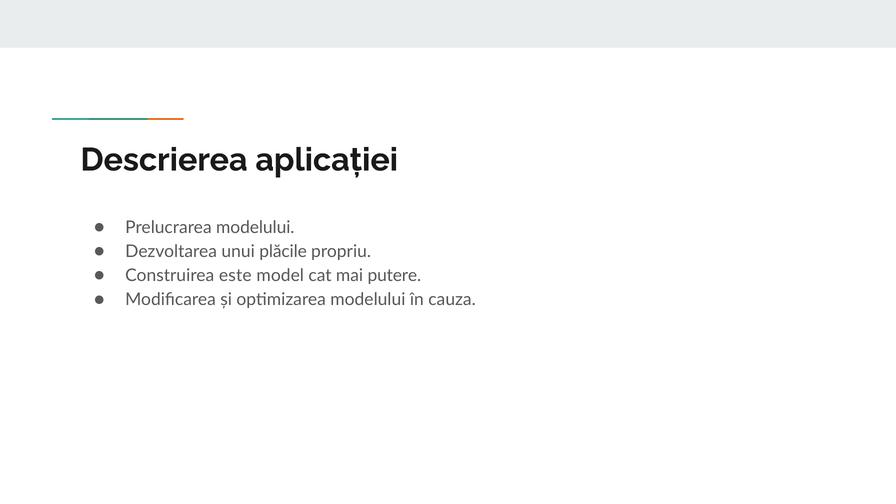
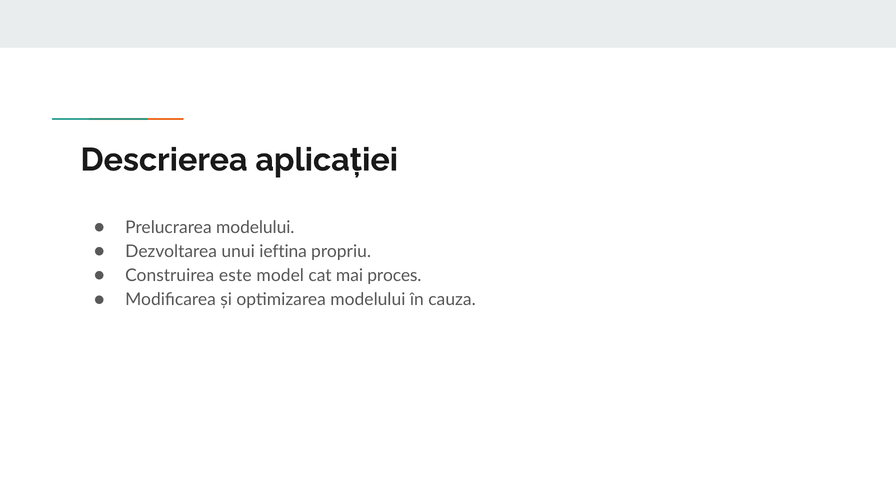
plăcile: plăcile -> ieftina
putere: putere -> proces
